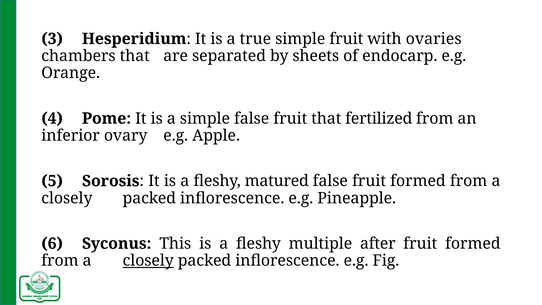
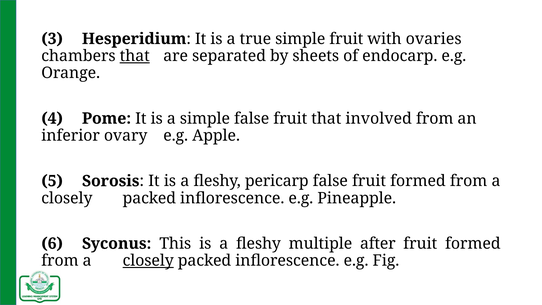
that at (135, 56) underline: none -> present
fertilized: fertilized -> involved
matured: matured -> pericarp
